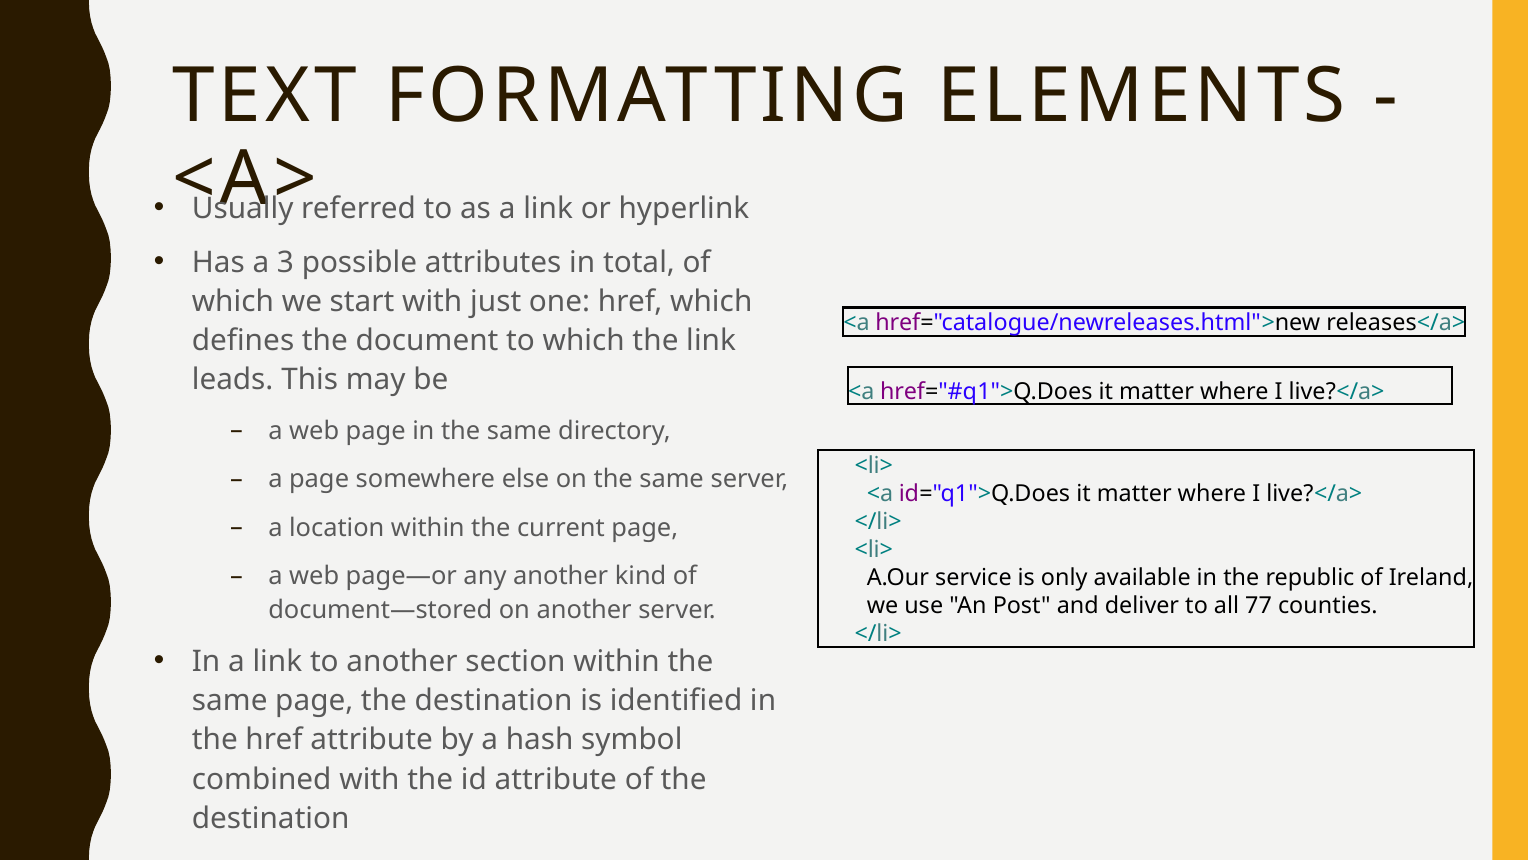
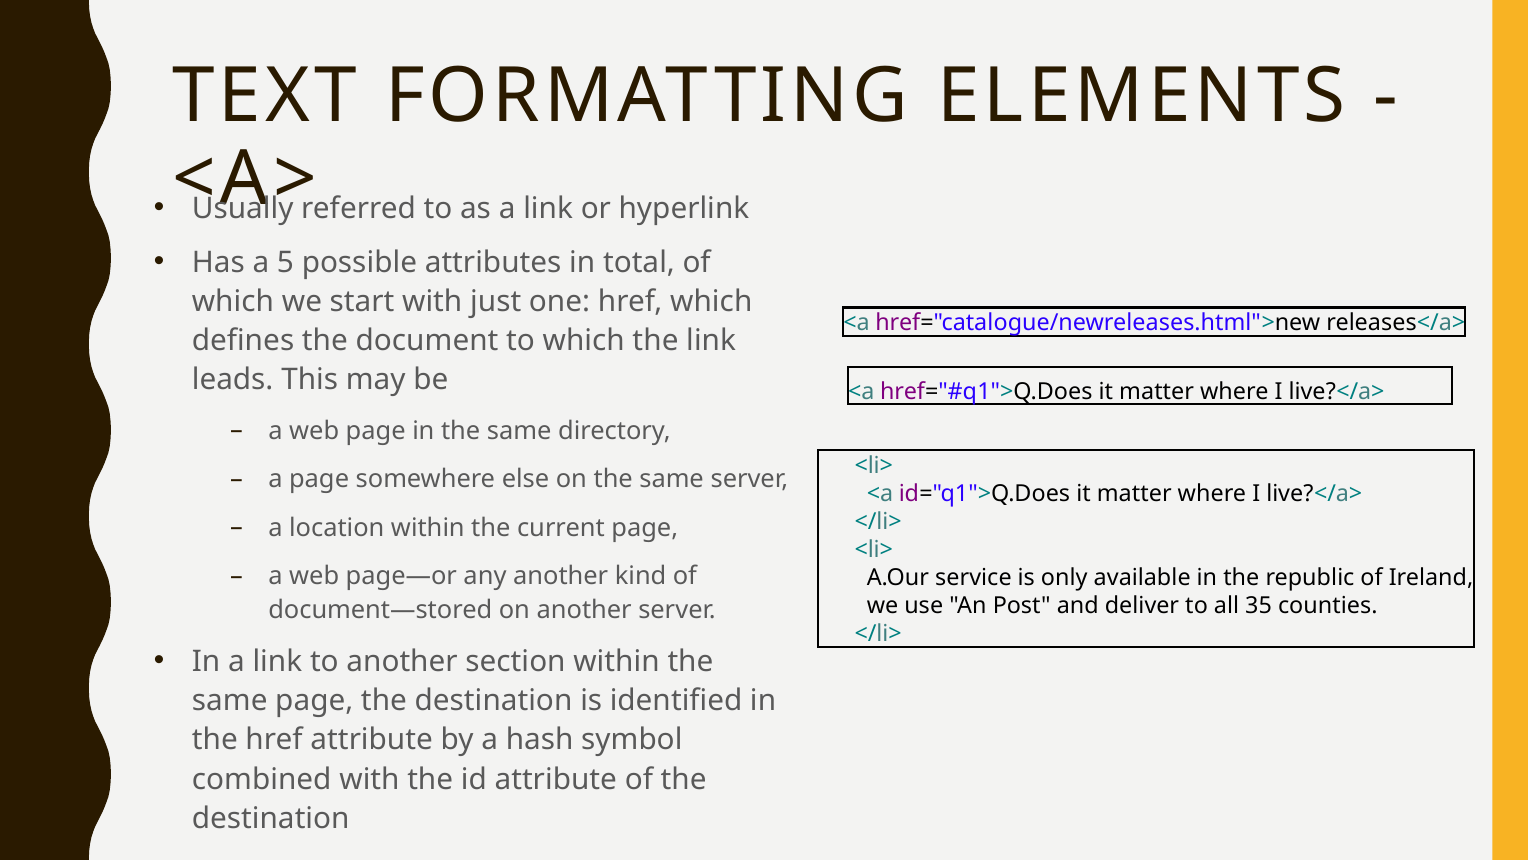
3: 3 -> 5
77: 77 -> 35
